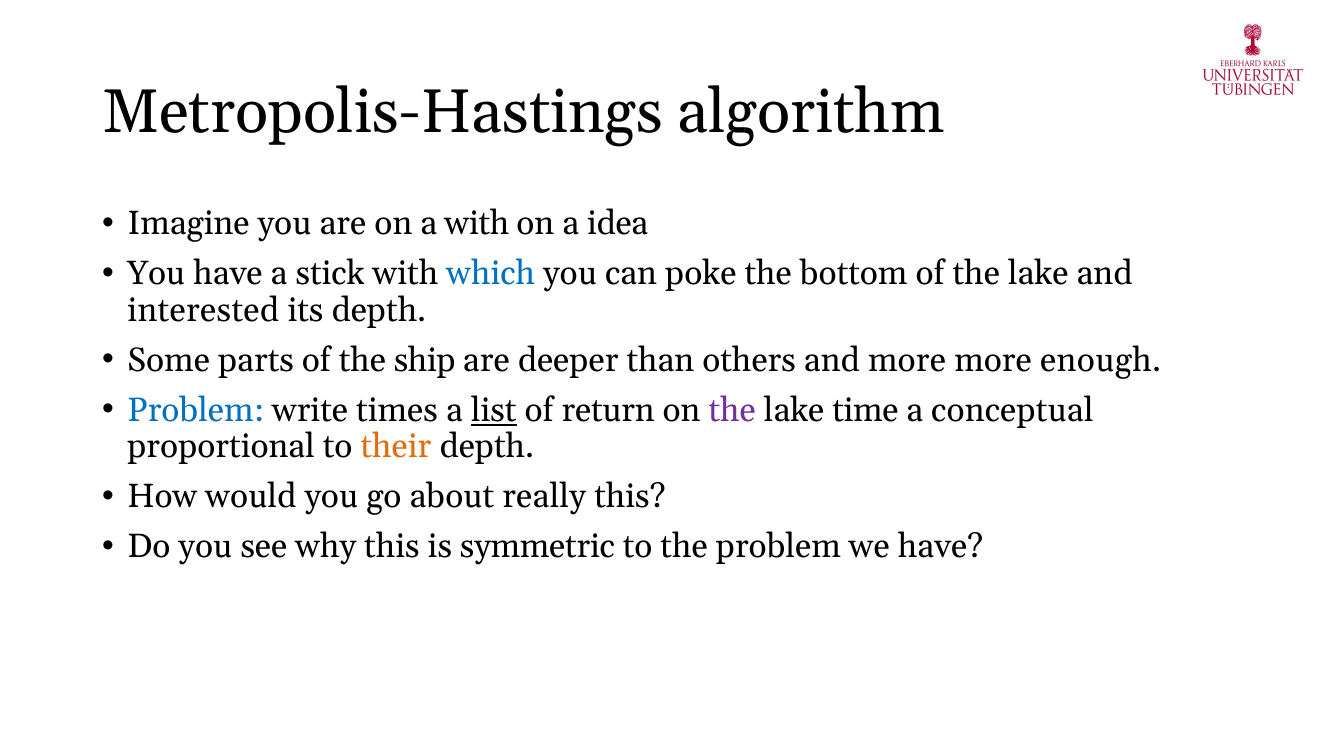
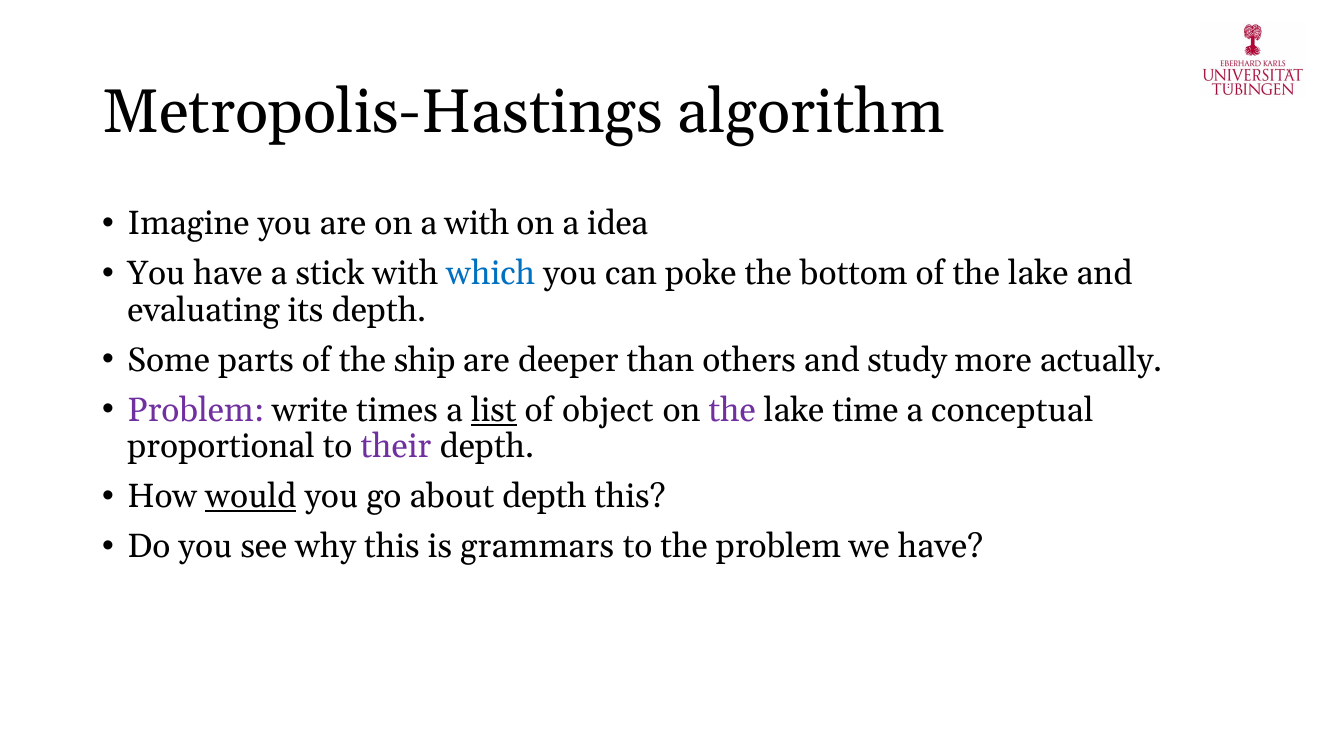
interested: interested -> evaluating
and more: more -> study
enough: enough -> actually
Problem at (196, 410) colour: blue -> purple
return: return -> object
their colour: orange -> purple
would underline: none -> present
about really: really -> depth
symmetric: symmetric -> grammars
